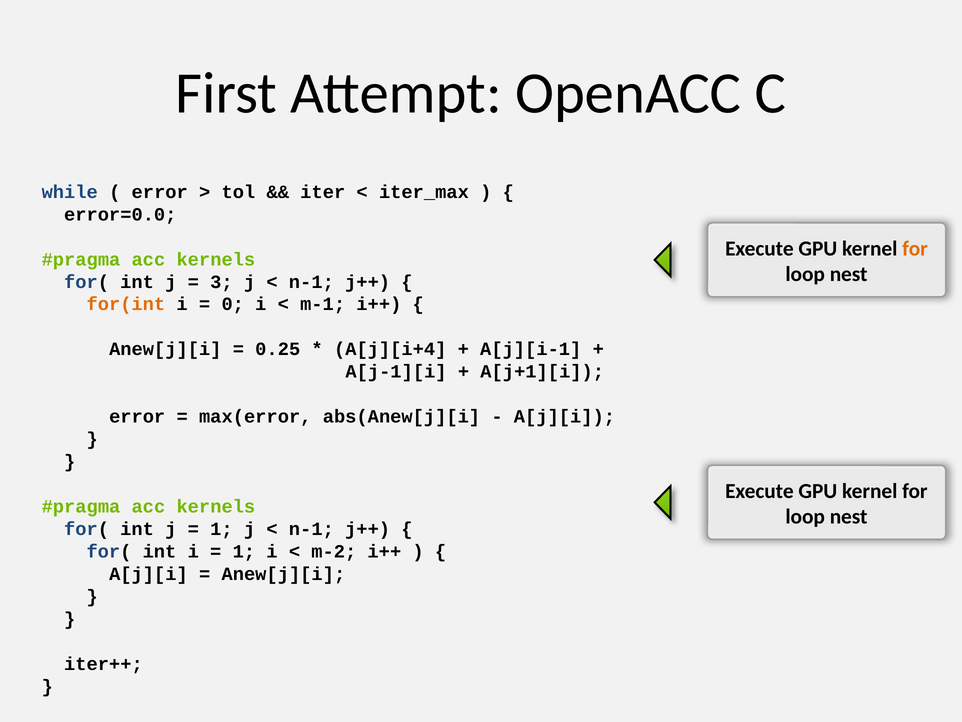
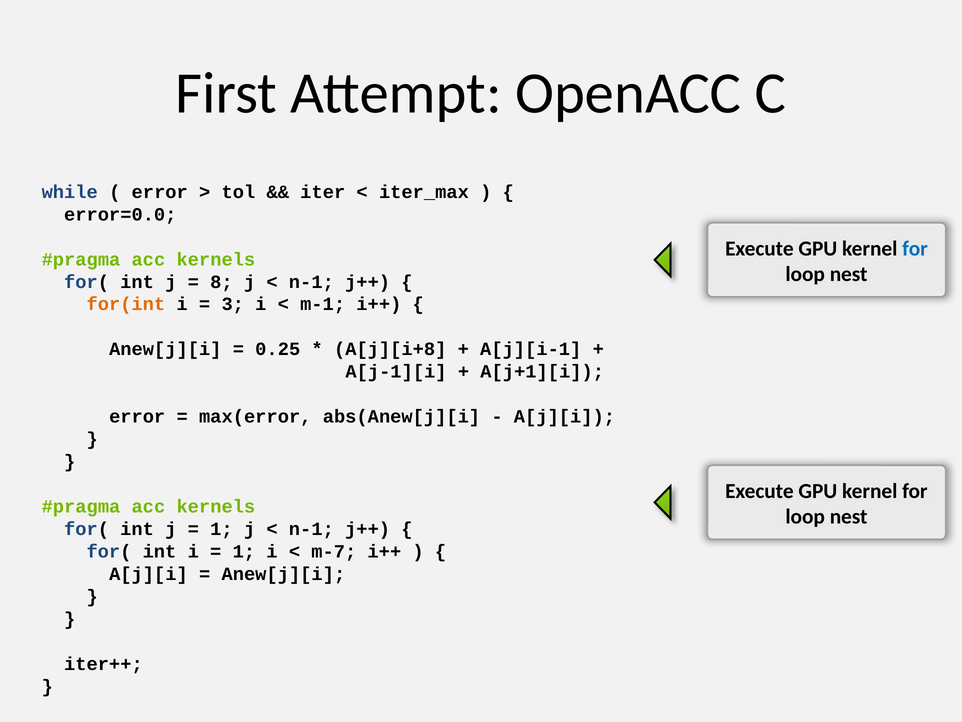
for at (915, 248) colour: orange -> blue
3: 3 -> 8
0: 0 -> 3
A[j][i+4: A[j][i+4 -> A[j][i+8
m-2: m-2 -> m-7
